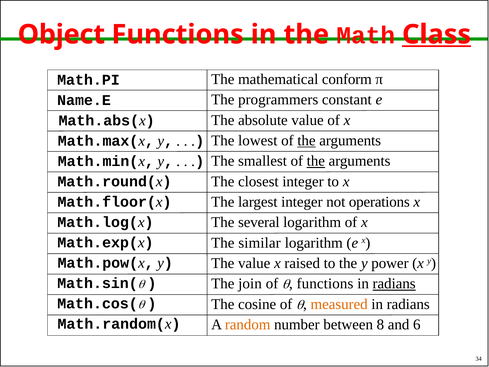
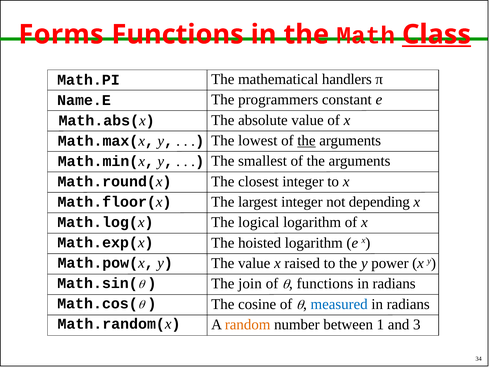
Object: Object -> Forms
conform: conform -> handlers
the at (316, 161) underline: present -> none
operations: operations -> depending
several: several -> logical
similar: similar -> hoisted
radians at (394, 284) underline: present -> none
measured colour: orange -> blue
8: 8 -> 1
6: 6 -> 3
